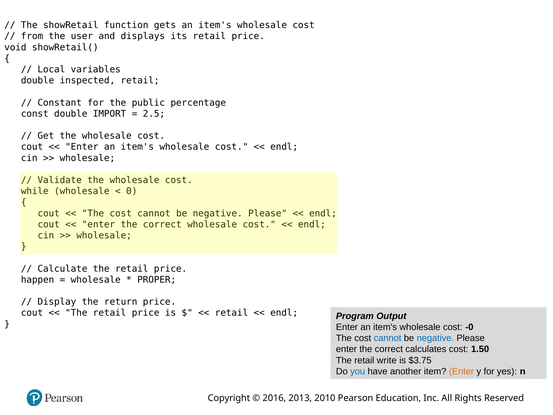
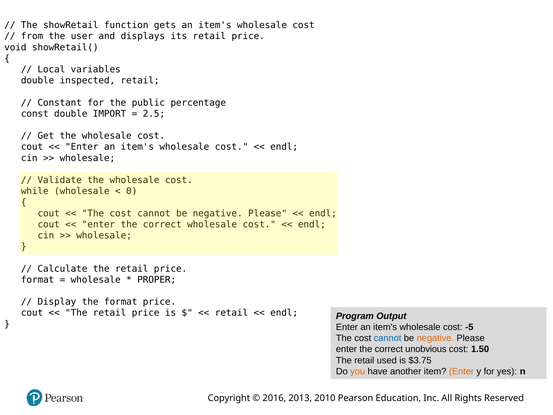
happen at (38, 280): happen -> format
the return: return -> format
-0: -0 -> -5
negative at (435, 338) colour: blue -> orange
calculates: calculates -> unobvious
write: write -> used
you colour: blue -> orange
